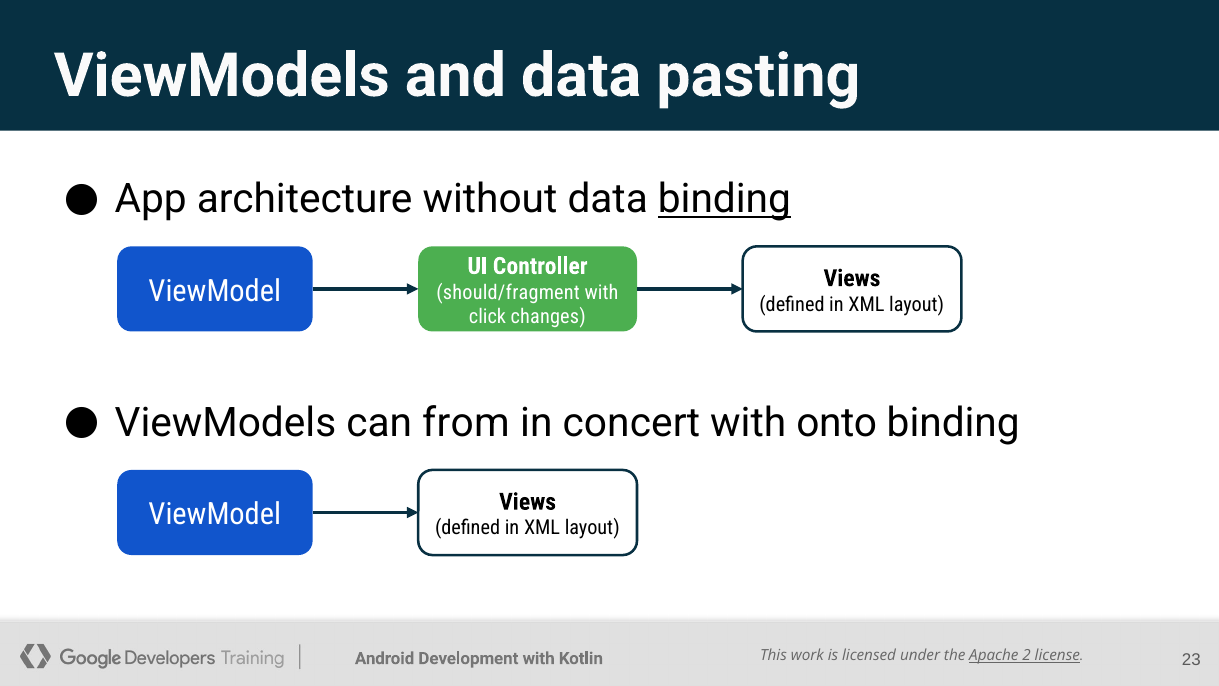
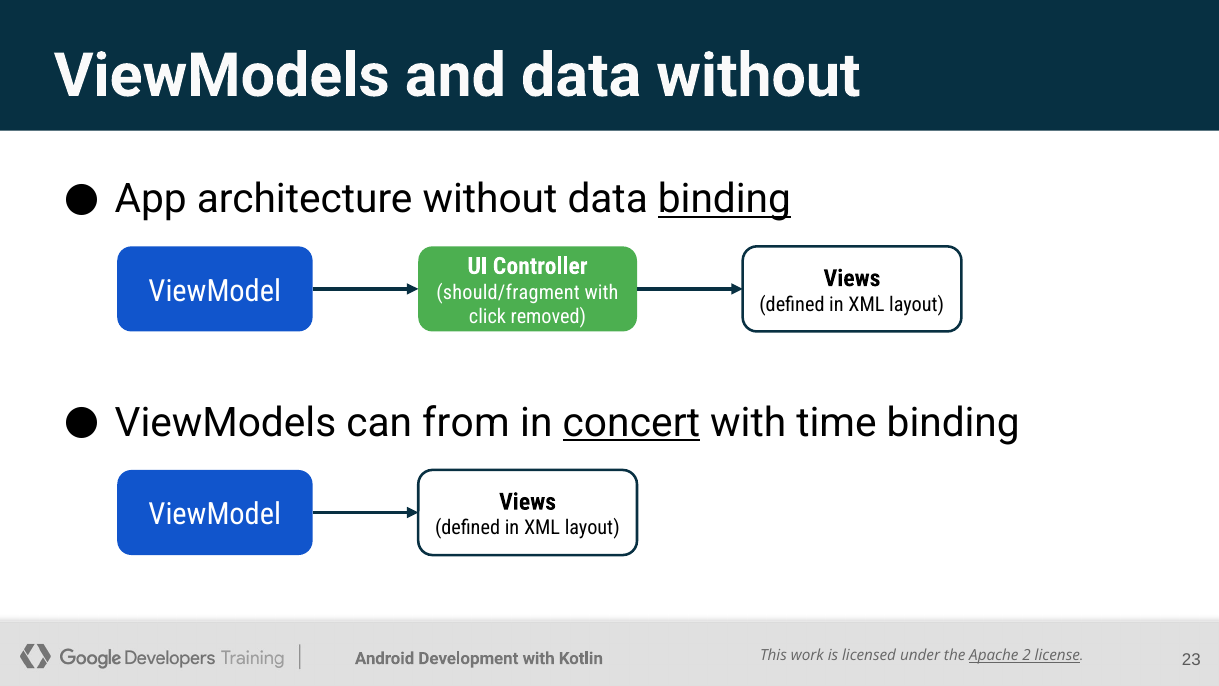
data pasting: pasting -> without
changes: changes -> removed
concert underline: none -> present
onto: onto -> time
